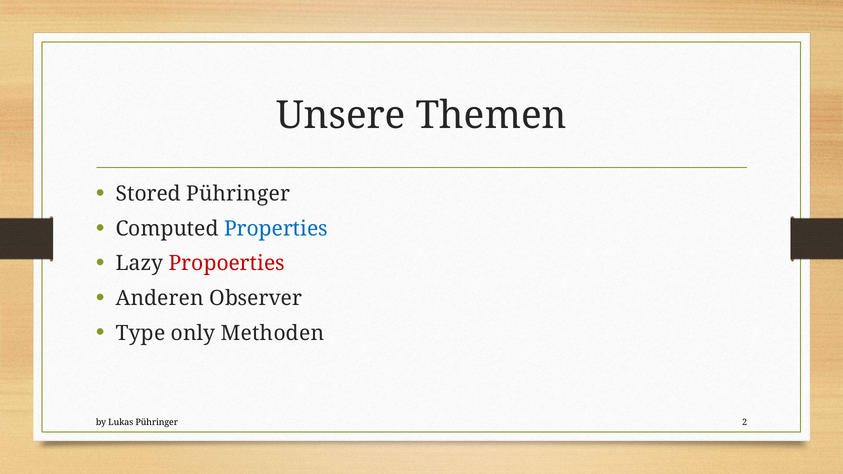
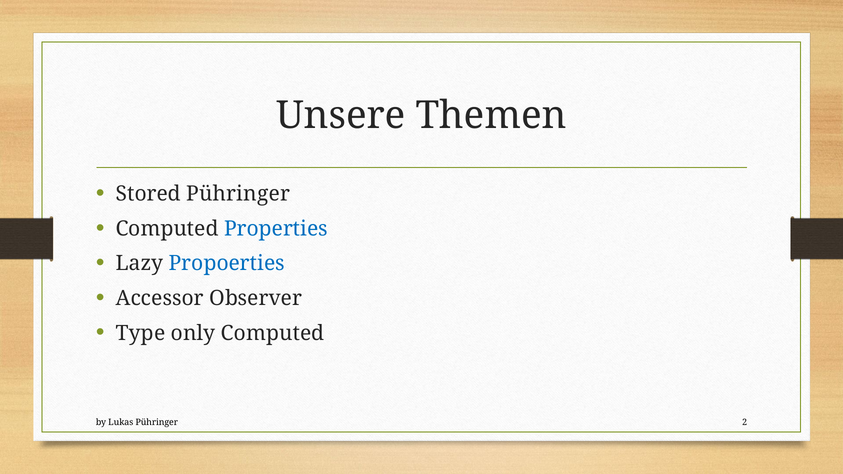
Propoerties colour: red -> blue
Anderen: Anderen -> Accessor
only Methoden: Methoden -> Computed
